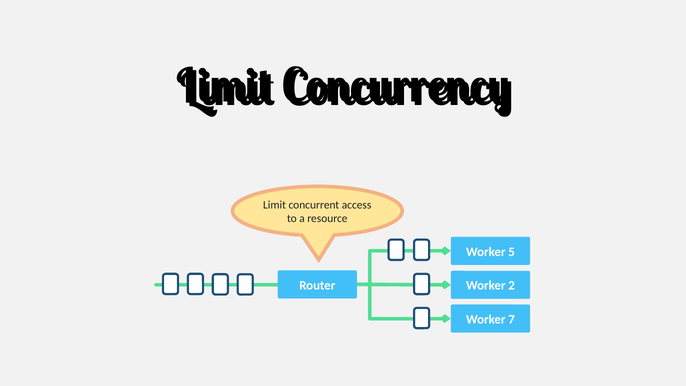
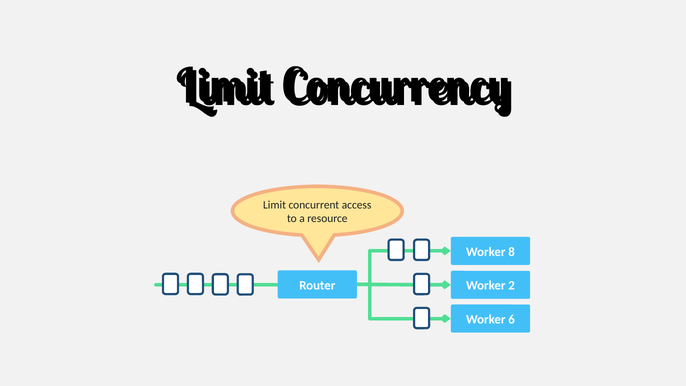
5: 5 -> 8
7: 7 -> 6
